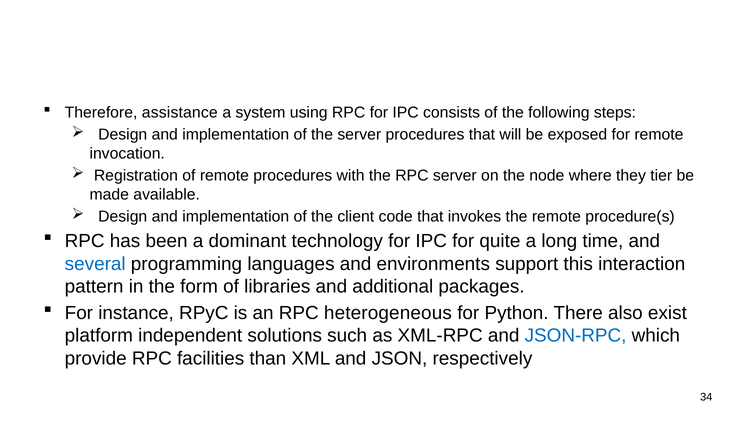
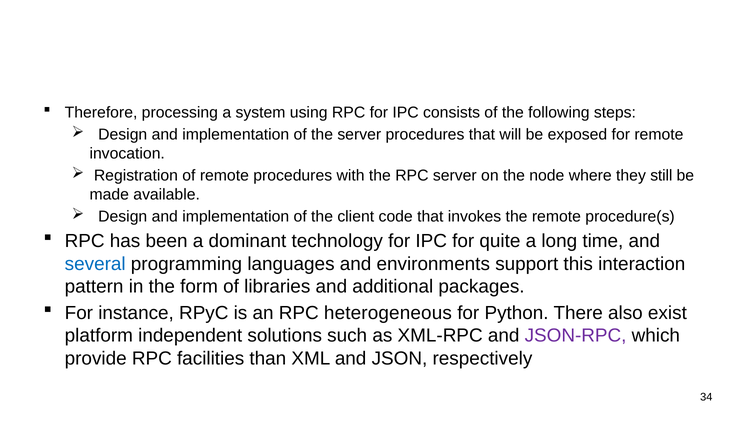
assistance: assistance -> processing
tier: tier -> still
JSON-RPC colour: blue -> purple
